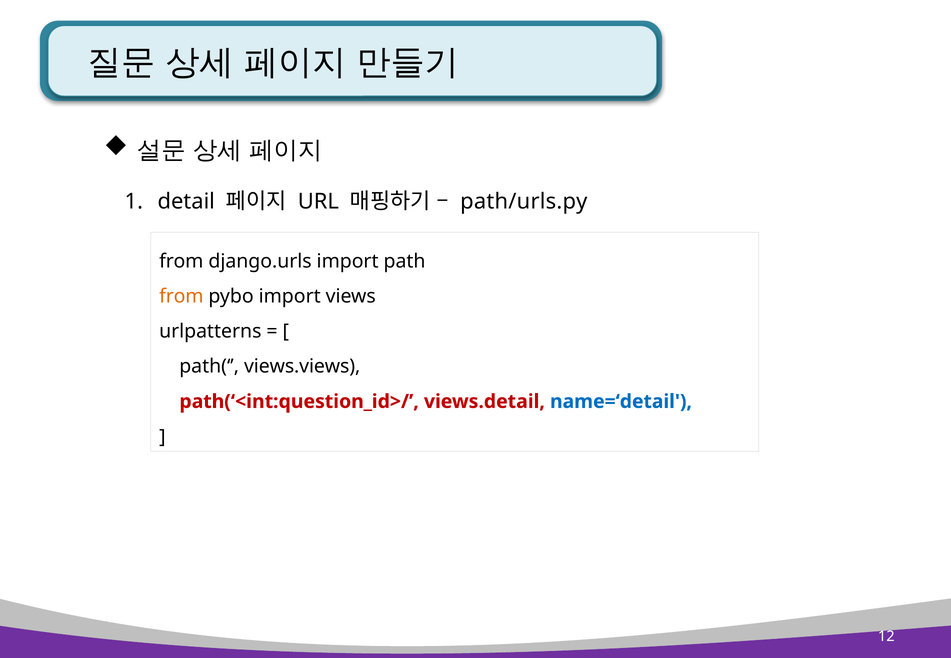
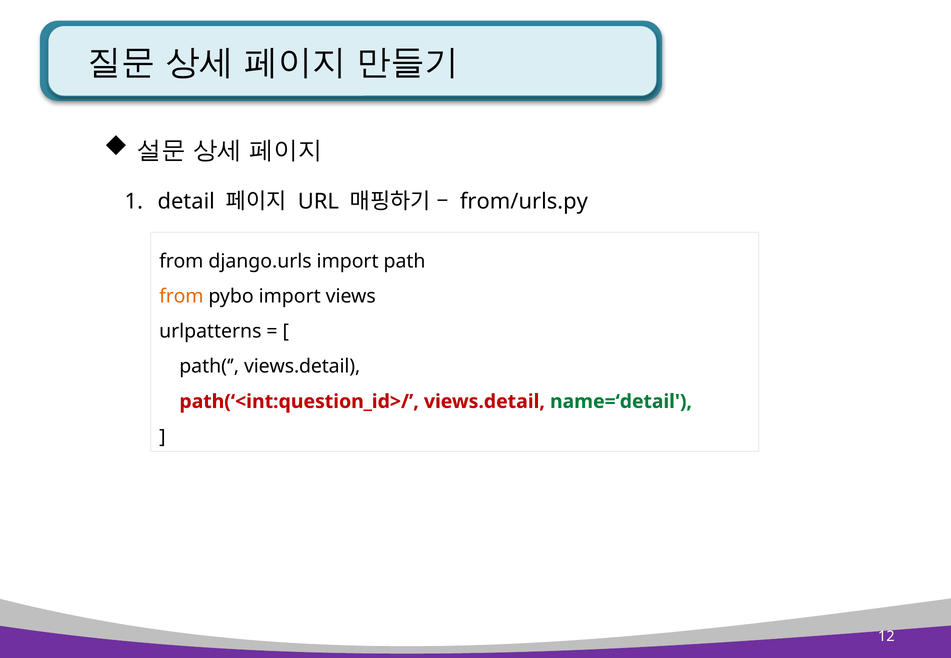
path/urls.py: path/urls.py -> from/urls.py
path(‘ views.views: views.views -> views.detail
name=‘detail colour: blue -> green
